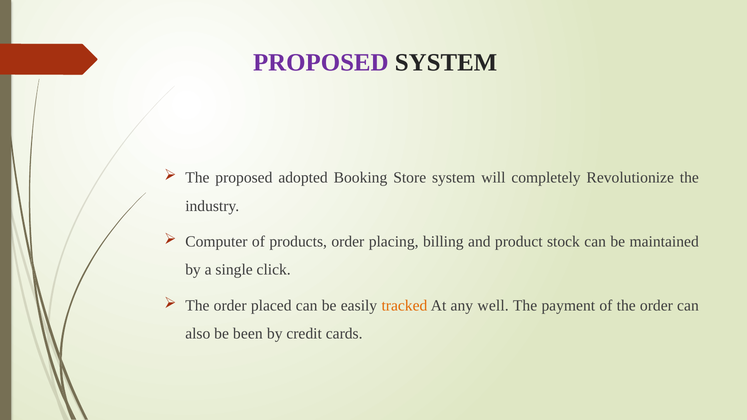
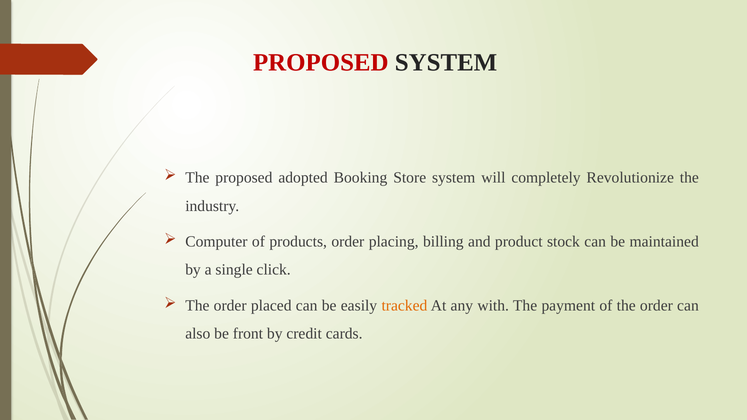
PROPOSED at (321, 63) colour: purple -> red
well: well -> with
been: been -> front
